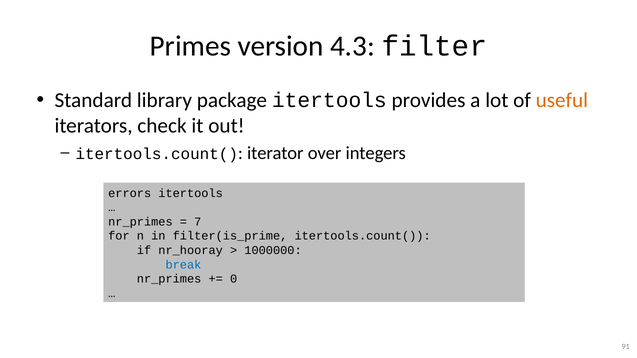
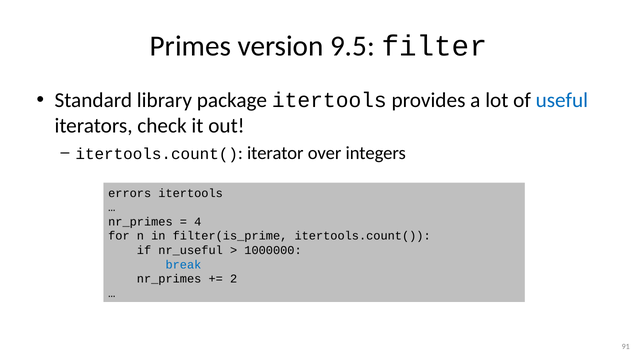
4.3: 4.3 -> 9.5
useful colour: orange -> blue
7: 7 -> 4
nr_hooray: nr_hooray -> nr_useful
0: 0 -> 2
